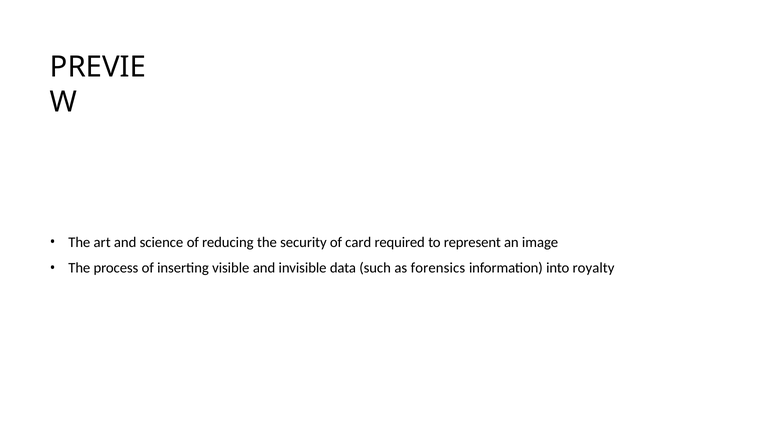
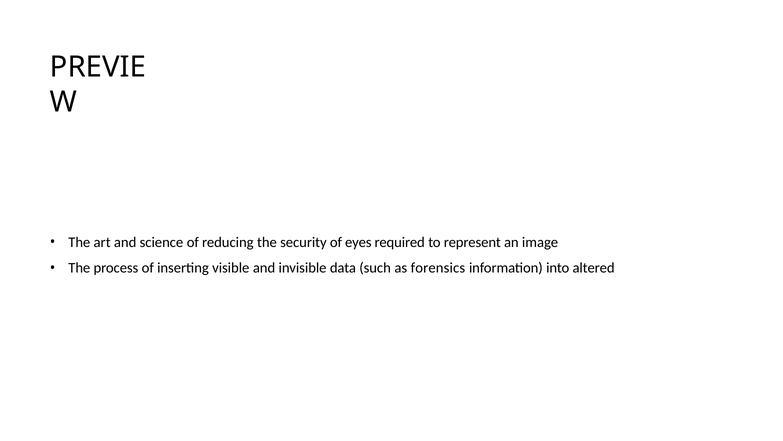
card: card -> eyes
royalty: royalty -> altered
